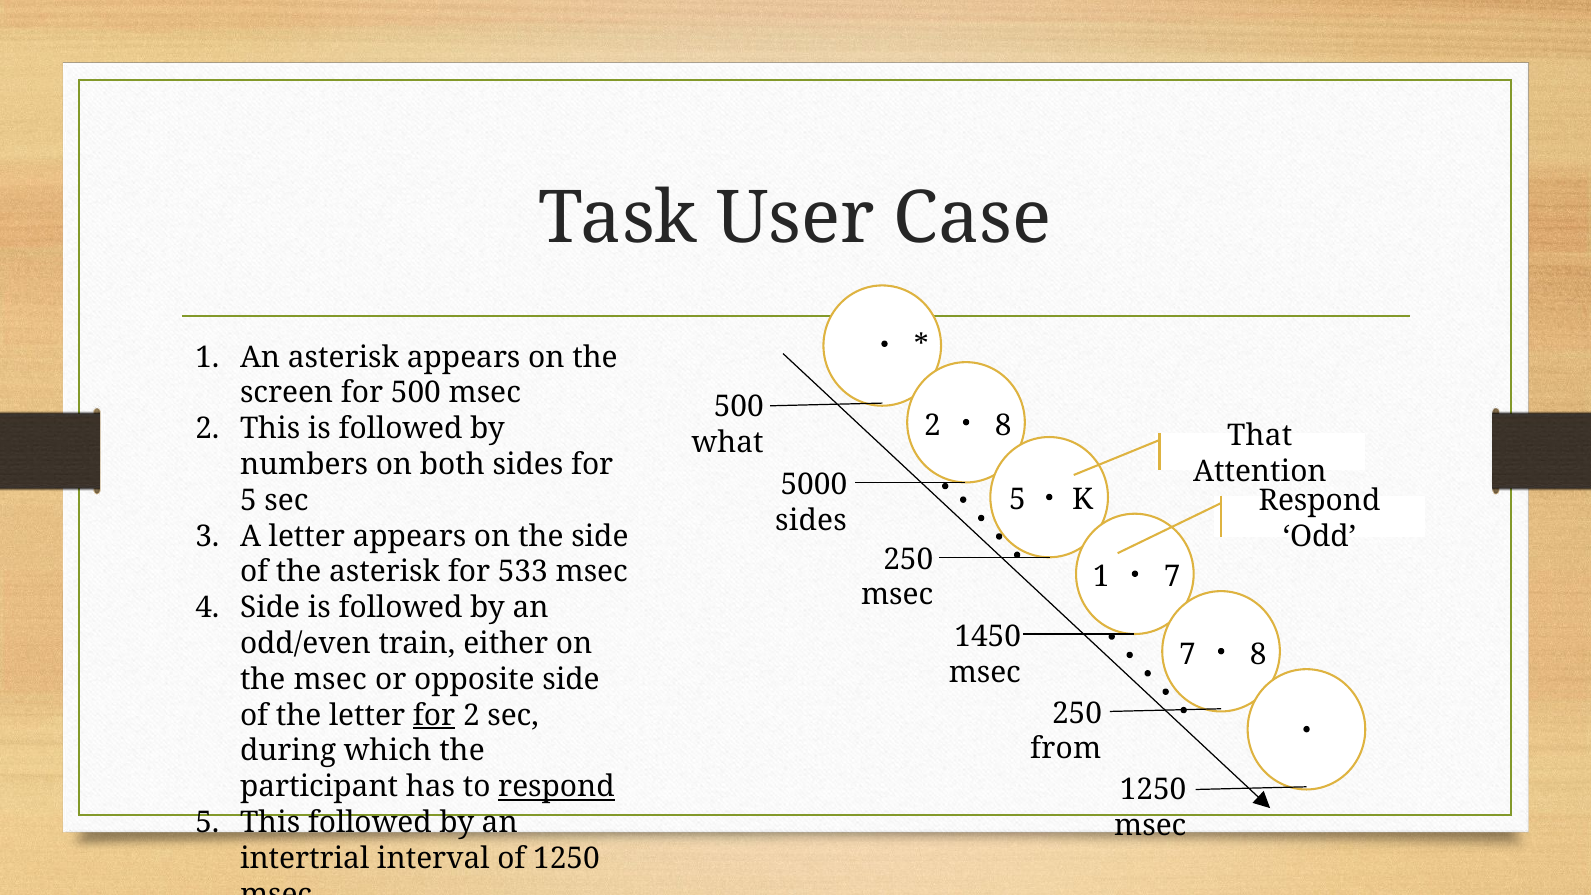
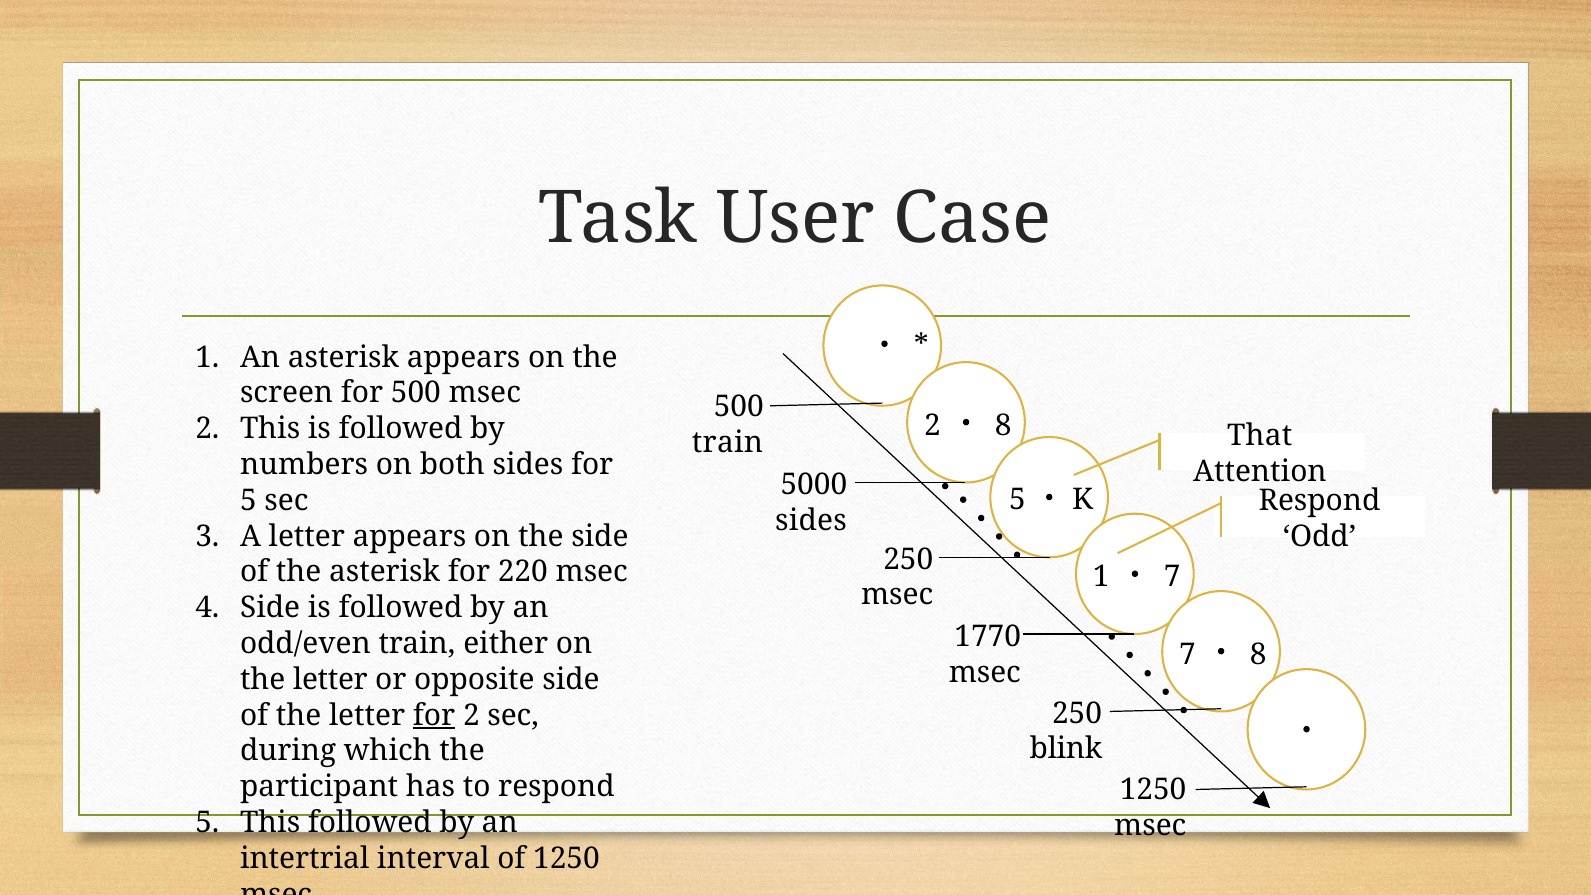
what at (728, 442): what -> train
533: 533 -> 220
1450: 1450 -> 1770
msec at (330, 679): msec -> letter
from: from -> blink
respond at (556, 787) underline: present -> none
